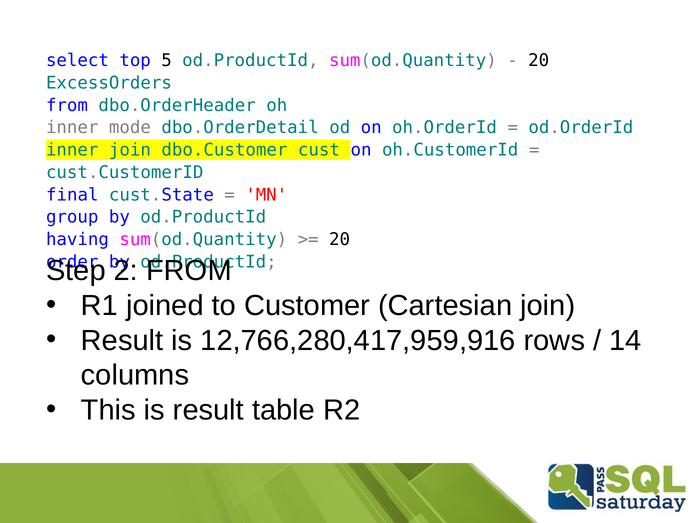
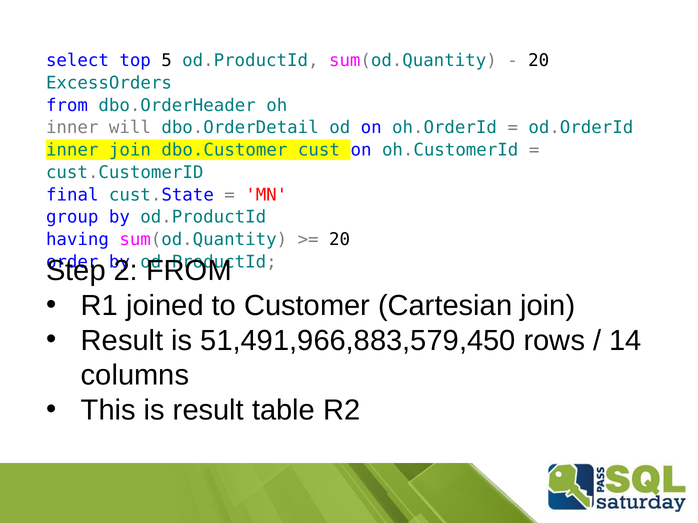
mode: mode -> will
12,766,280,417,959,916: 12,766,280,417,959,916 -> 51,491,966,883,579,450
